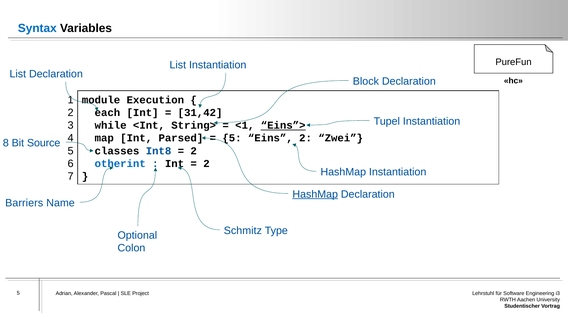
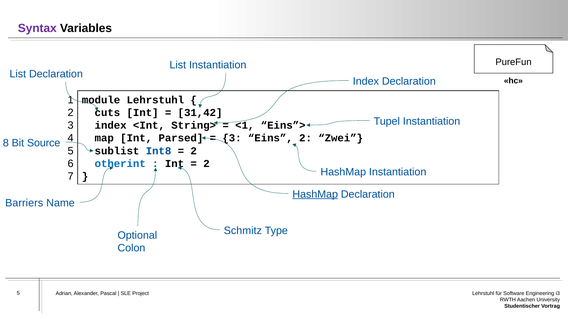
Syntax colour: blue -> purple
Block at (366, 81): Block -> Index
module Execution: Execution -> Lehrstuhl
each: each -> cuts
while at (111, 126): while -> index
Eins”> underline: present -> none
5 at (232, 138): 5 -> 3
classes: classes -> sublist
